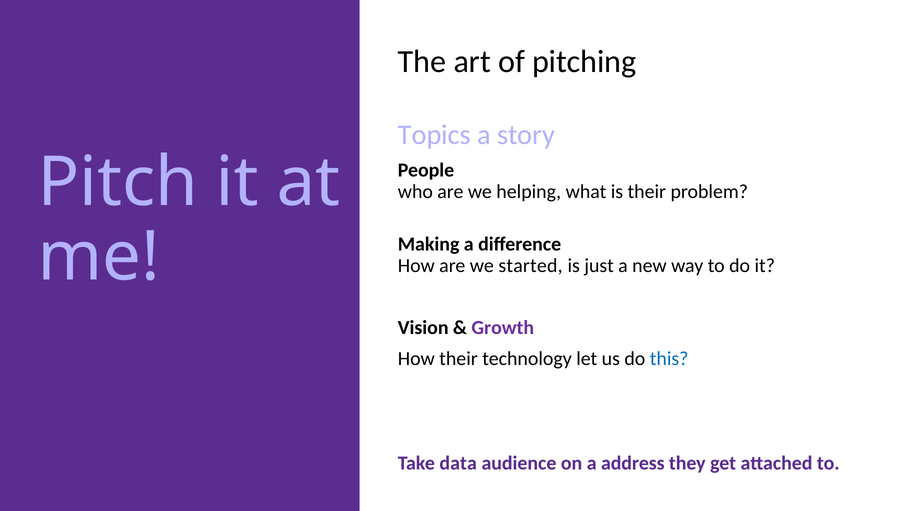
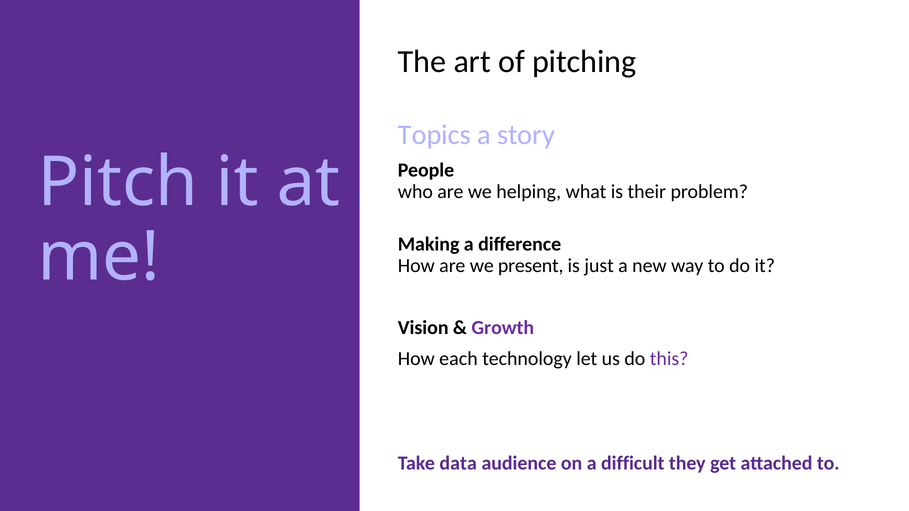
started: started -> present
How their: their -> each
this colour: blue -> purple
address: address -> difficult
